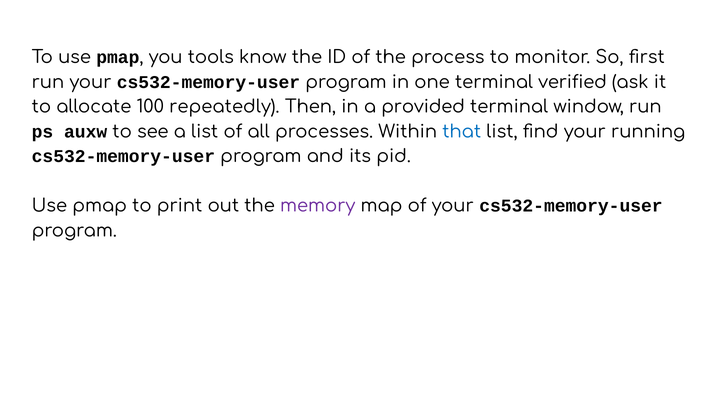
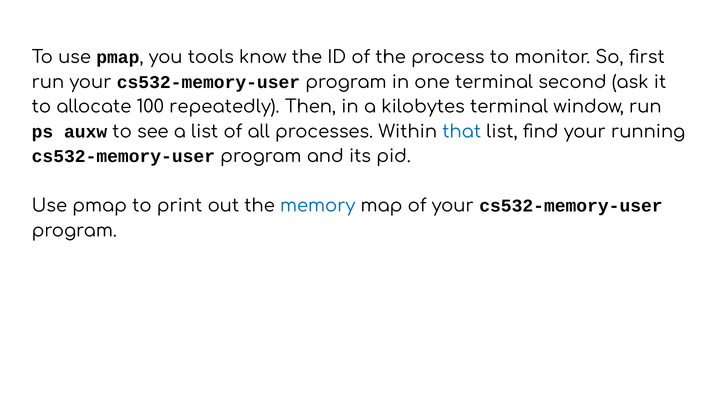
verified: verified -> second
provided: provided -> kilobytes
memory colour: purple -> blue
